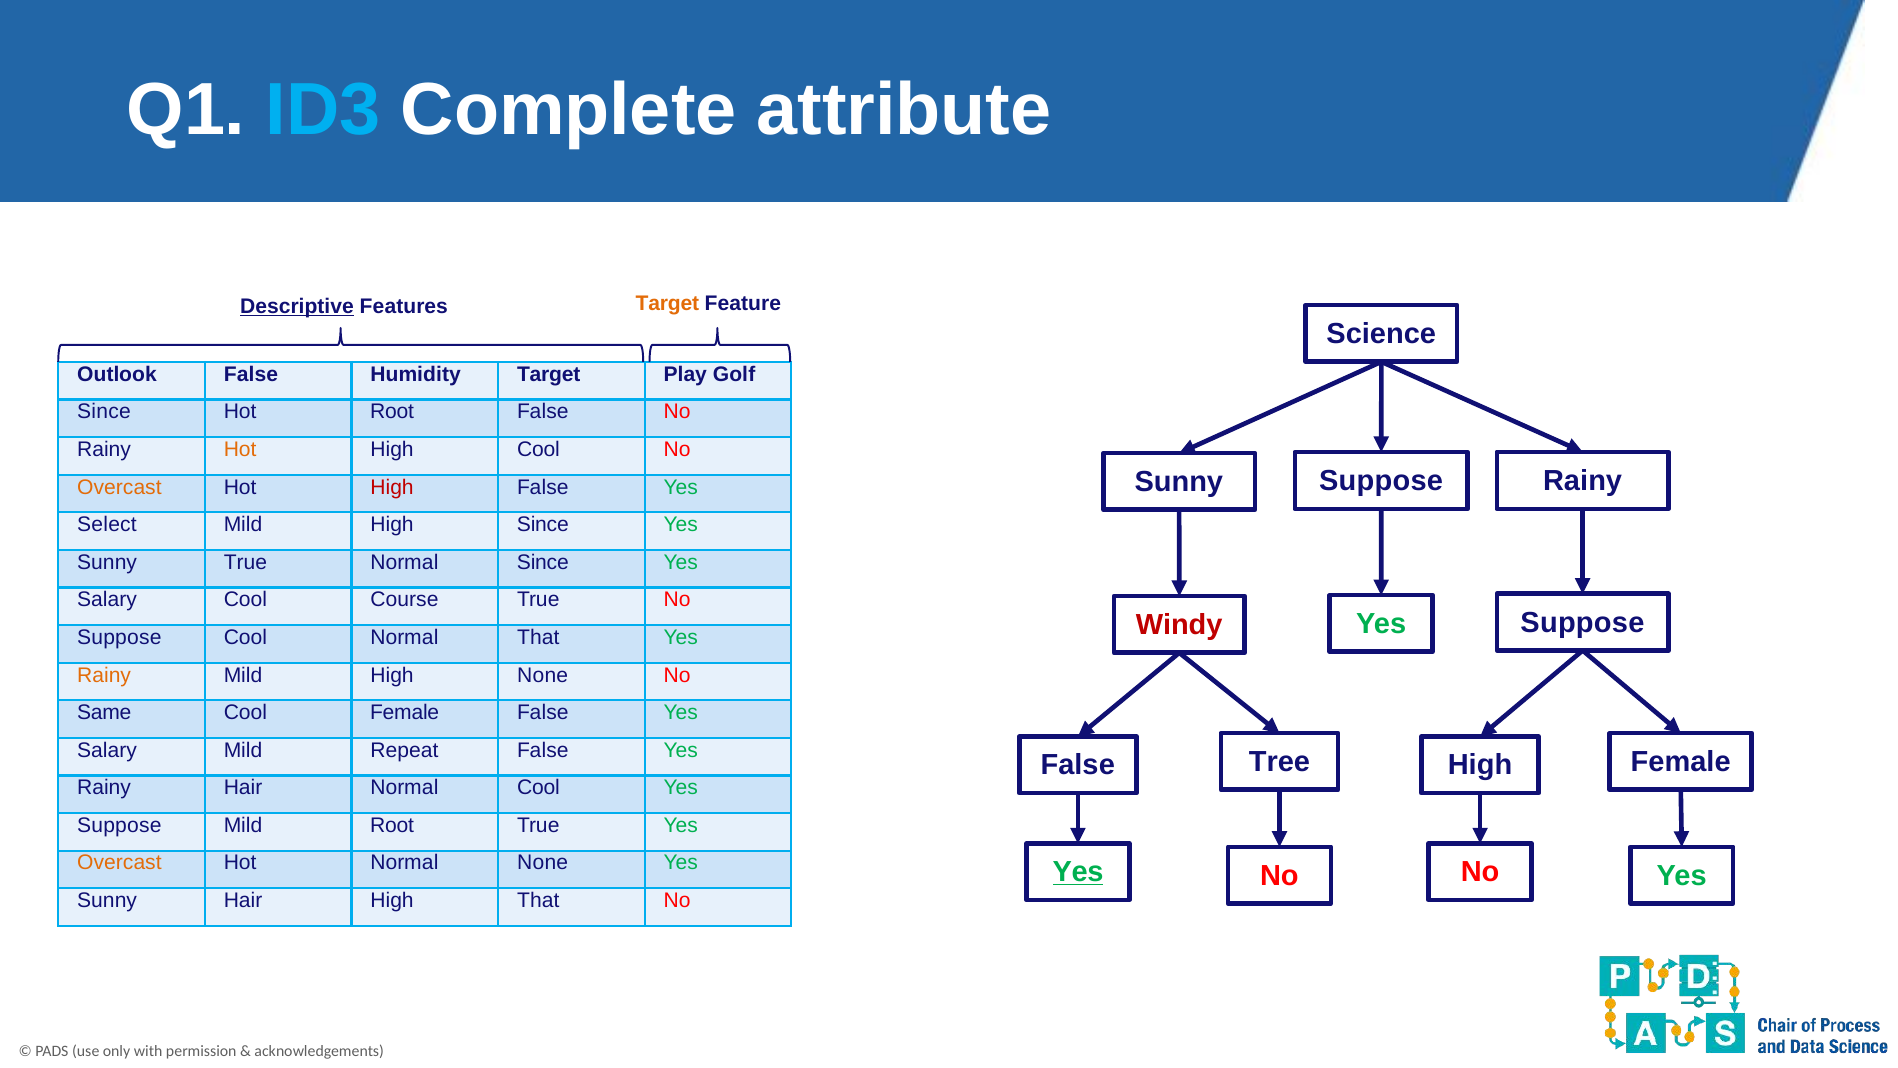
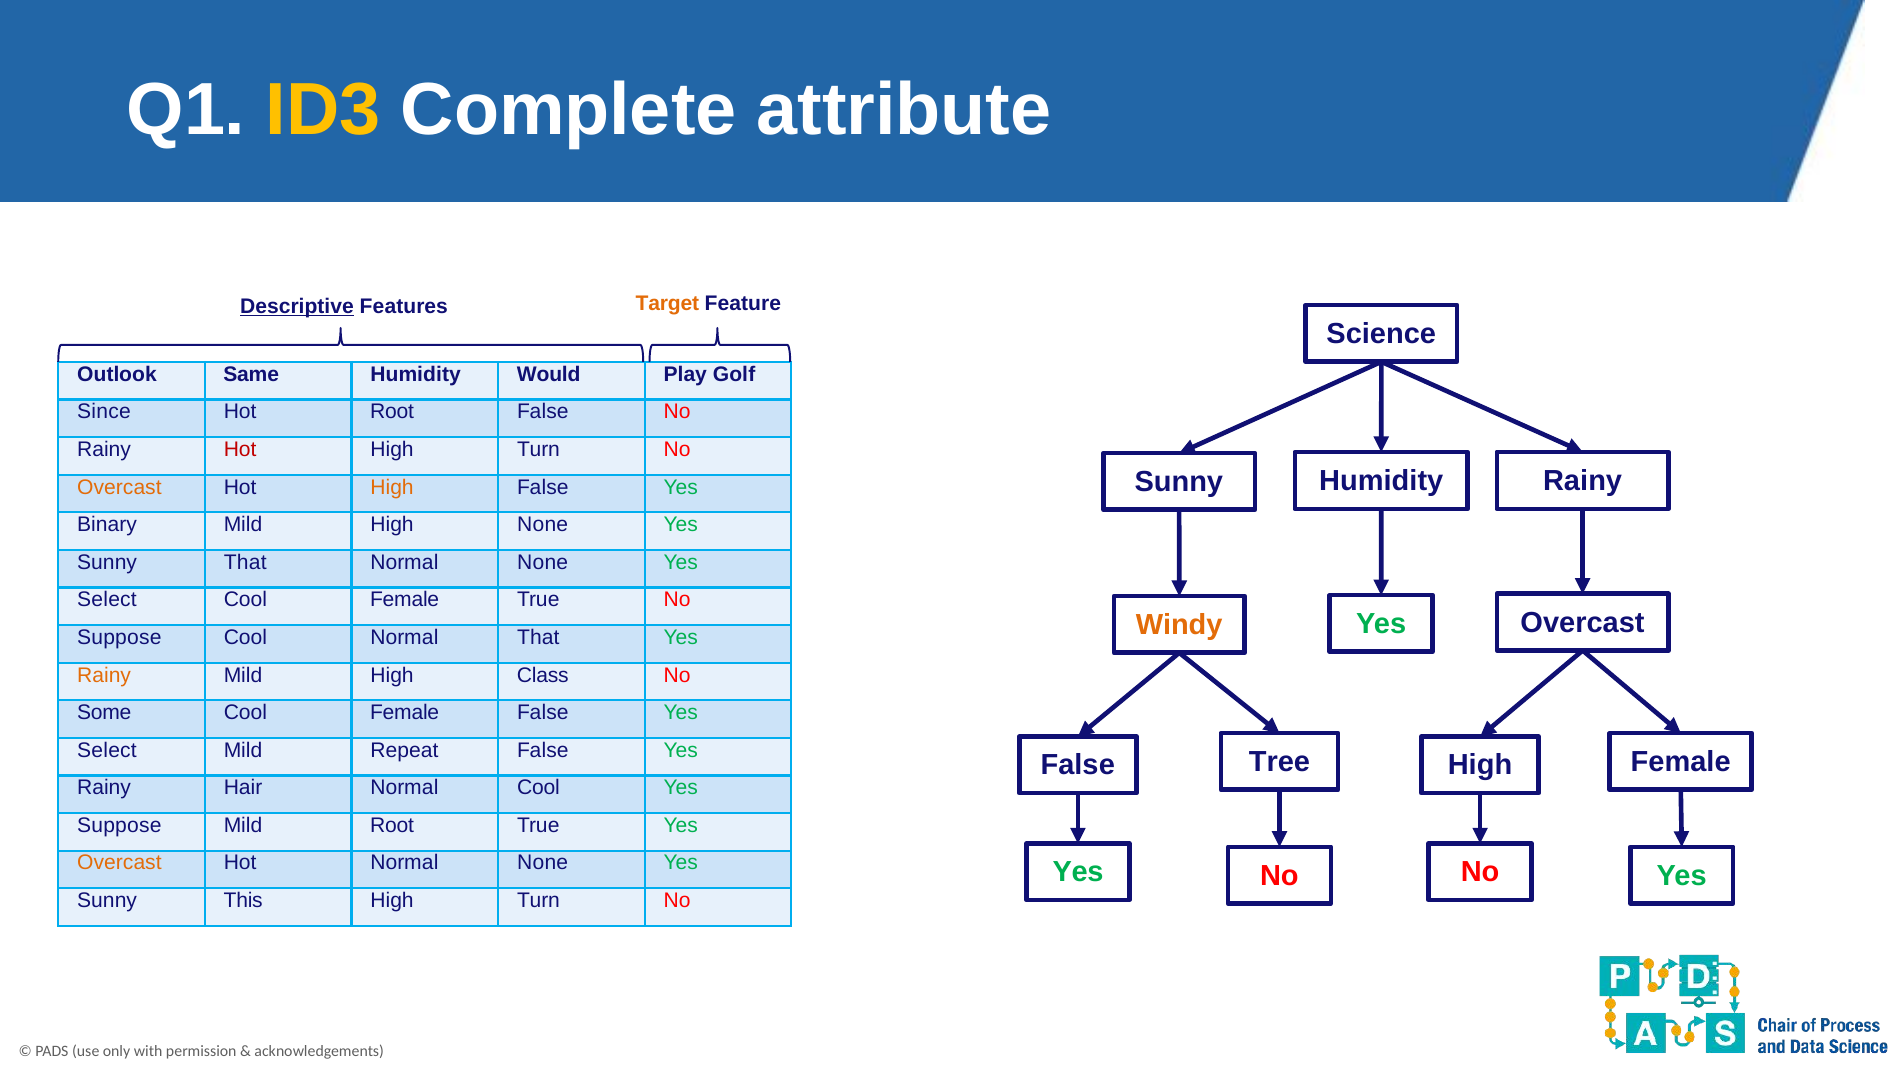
ID3 colour: light blue -> yellow
Outlook False: False -> Same
Humidity Target: Target -> Would
Hot at (240, 449) colour: orange -> red
Cool at (538, 449): Cool -> Turn
Sunny Suppose: Suppose -> Humidity
High at (392, 487) colour: red -> orange
Select: Select -> Binary
High Since: Since -> None
Sunny True: True -> That
Since at (543, 562): Since -> None
Salary at (107, 600): Salary -> Select
Course at (404, 600): Course -> Female
Suppose at (1582, 622): Suppose -> Overcast
Windy colour: red -> orange
High None: None -> Class
Same: Same -> Some
Salary at (107, 750): Salary -> Select
Yes at (1078, 872) underline: present -> none
Sunny Hair: Hair -> This
That at (538, 900): That -> Turn
